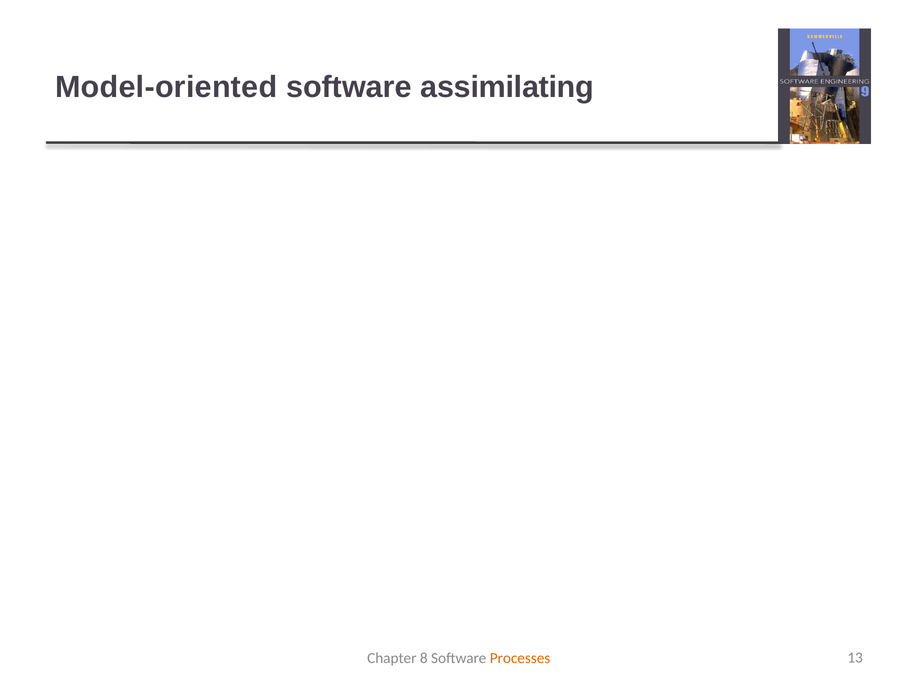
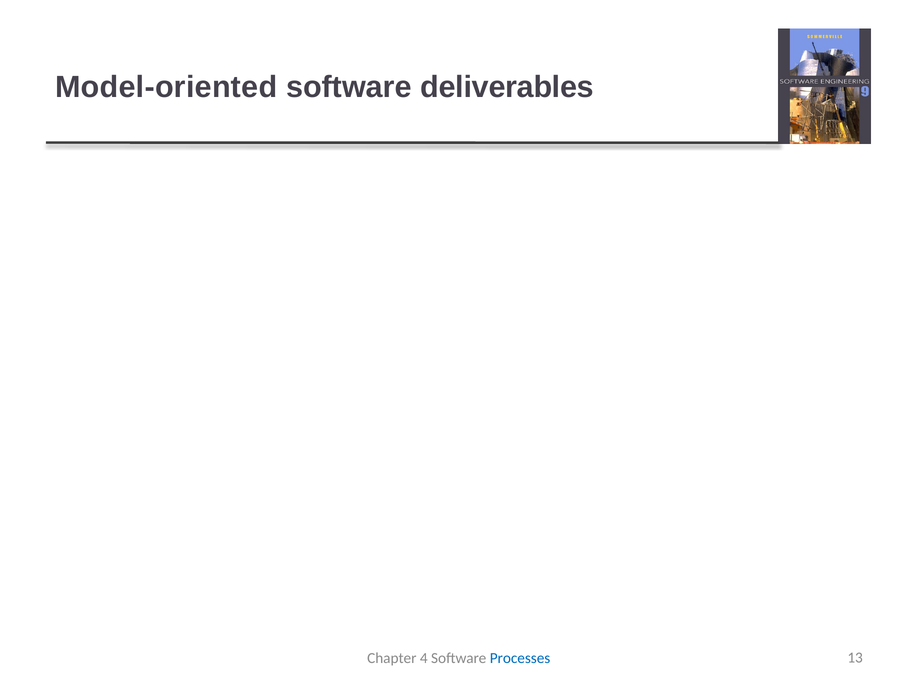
assimilating: assimilating -> deliverables
8: 8 -> 4
Processes colour: orange -> blue
